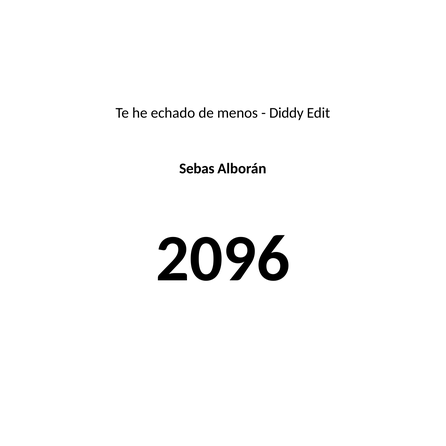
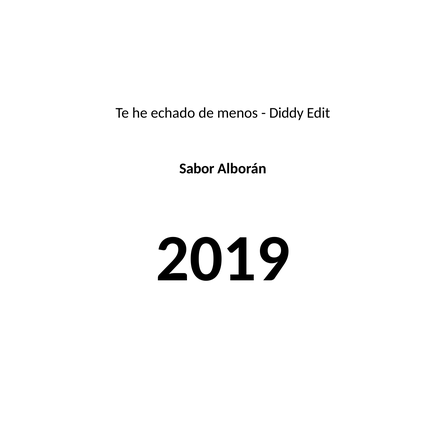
Sebas: Sebas -> Sabor
2096: 2096 -> 2019
